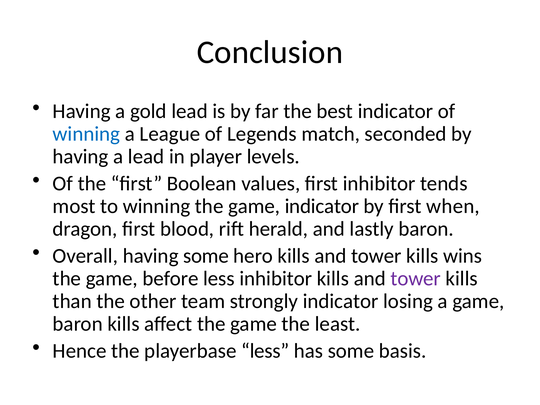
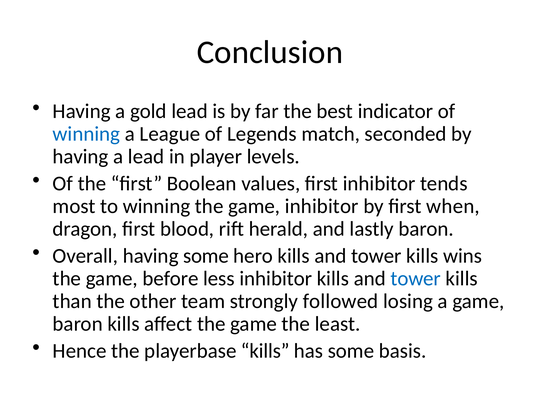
game indicator: indicator -> inhibitor
tower at (416, 279) colour: purple -> blue
strongly indicator: indicator -> followed
playerbase less: less -> kills
